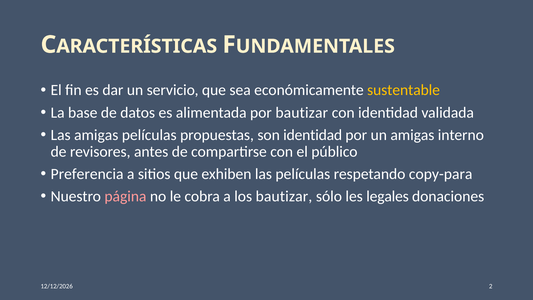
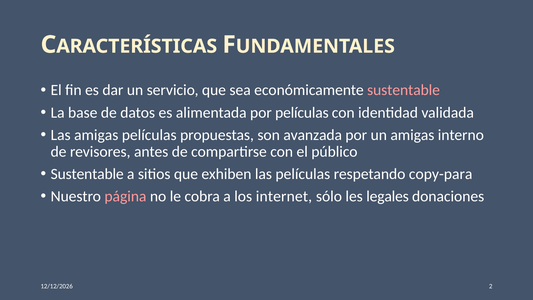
sustentable at (404, 90) colour: yellow -> pink
por bautizar: bautizar -> películas
son identidad: identidad -> avanzada
Preferencia at (87, 174): Preferencia -> Sustentable
los bautizar: bautizar -> internet
